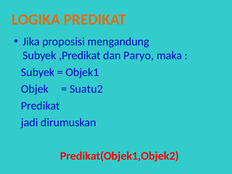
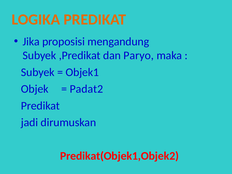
Suatu2: Suatu2 -> Padat2
